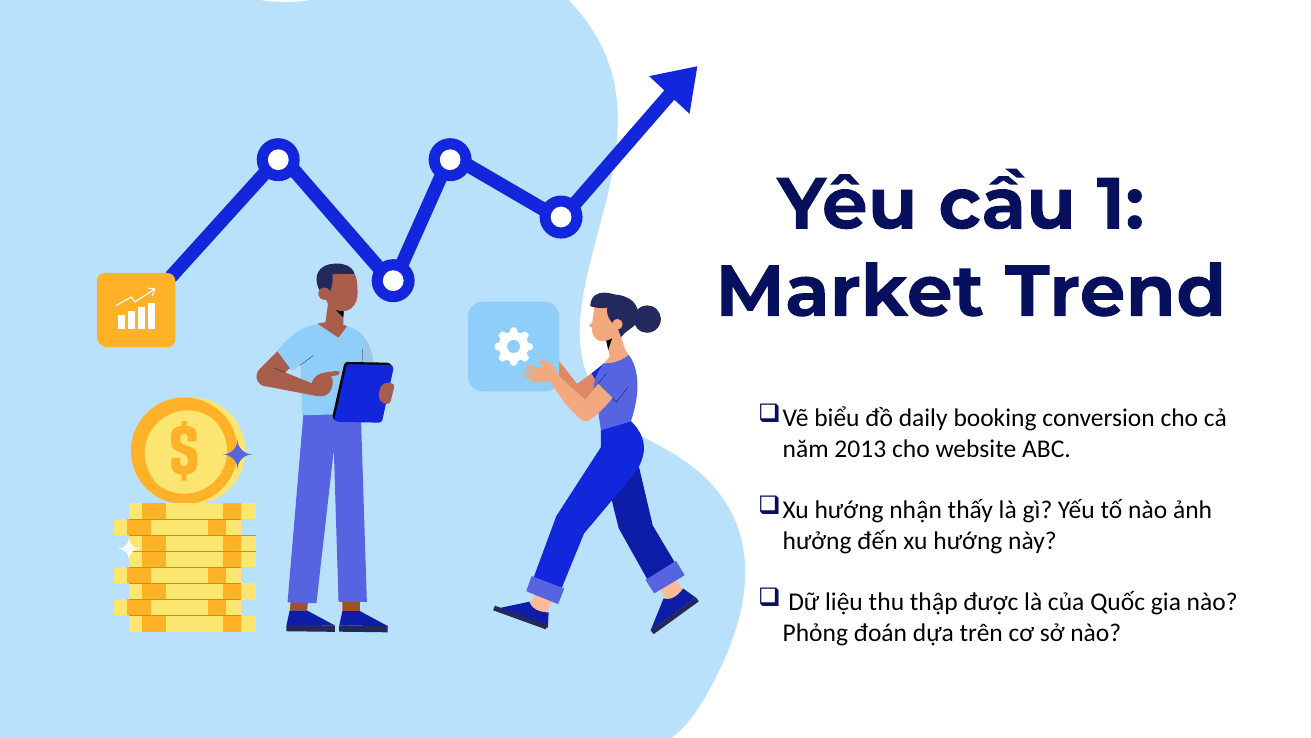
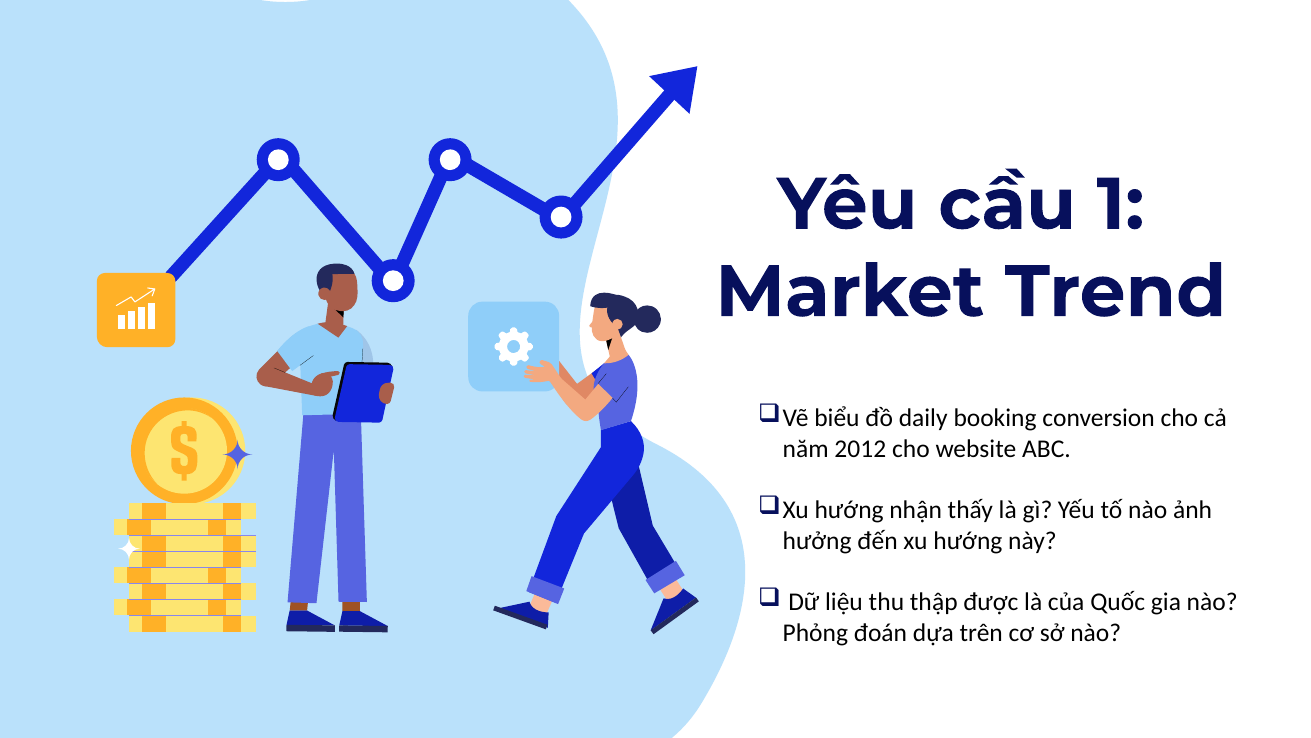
2013: 2013 -> 2012
